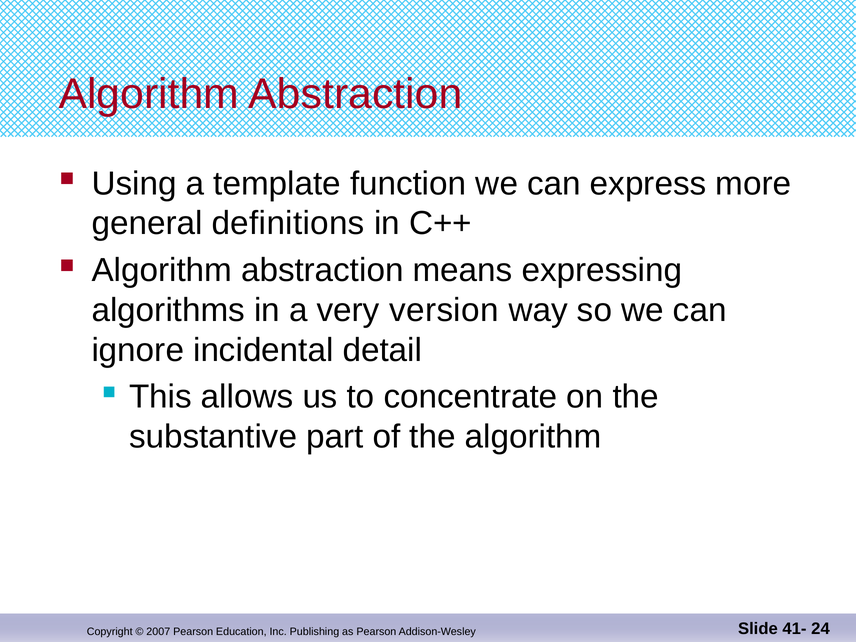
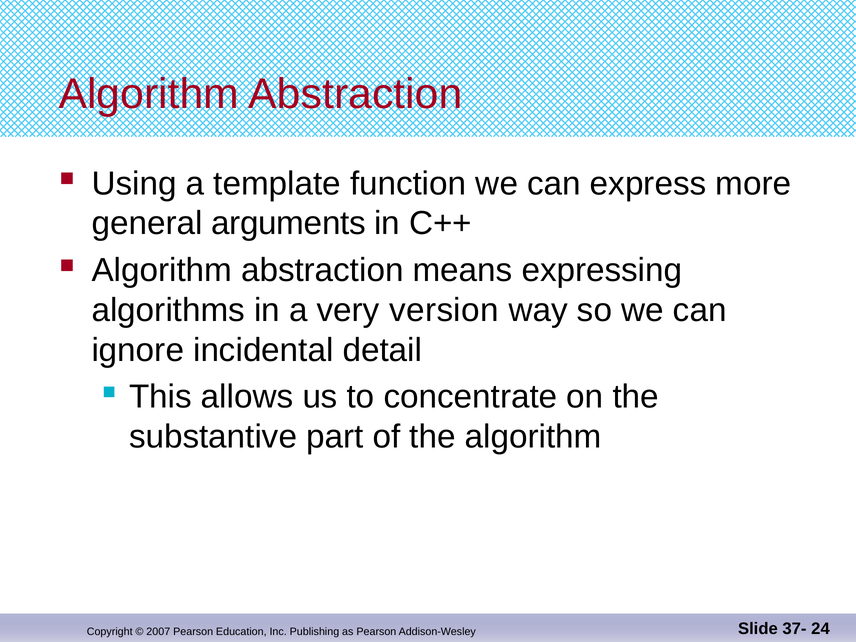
definitions: definitions -> arguments
41-: 41- -> 37-
